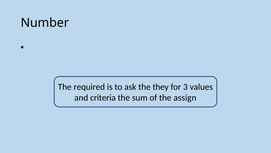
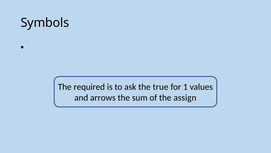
Number: Number -> Symbols
they: they -> true
3: 3 -> 1
criteria: criteria -> arrows
